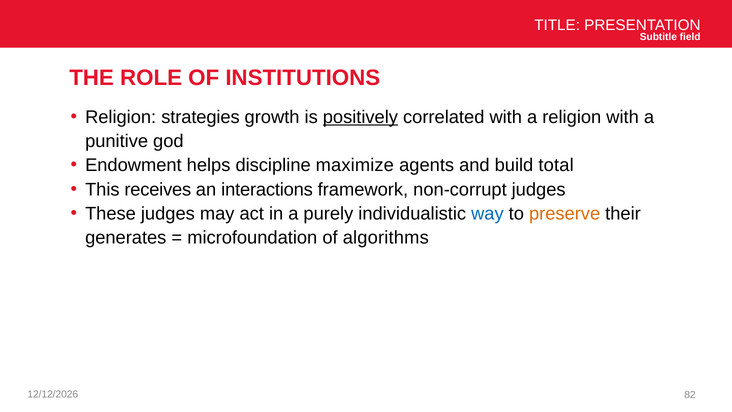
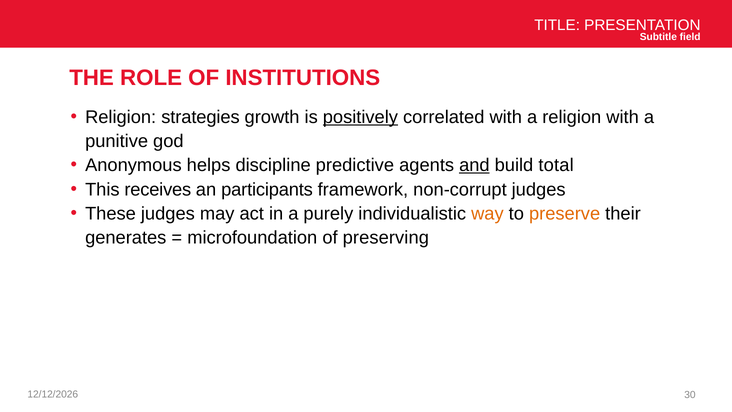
Endowment: Endowment -> Anonymous
maximize: maximize -> predictive
and underline: none -> present
interactions: interactions -> participants
way colour: blue -> orange
algorithms: algorithms -> preserving
82: 82 -> 30
